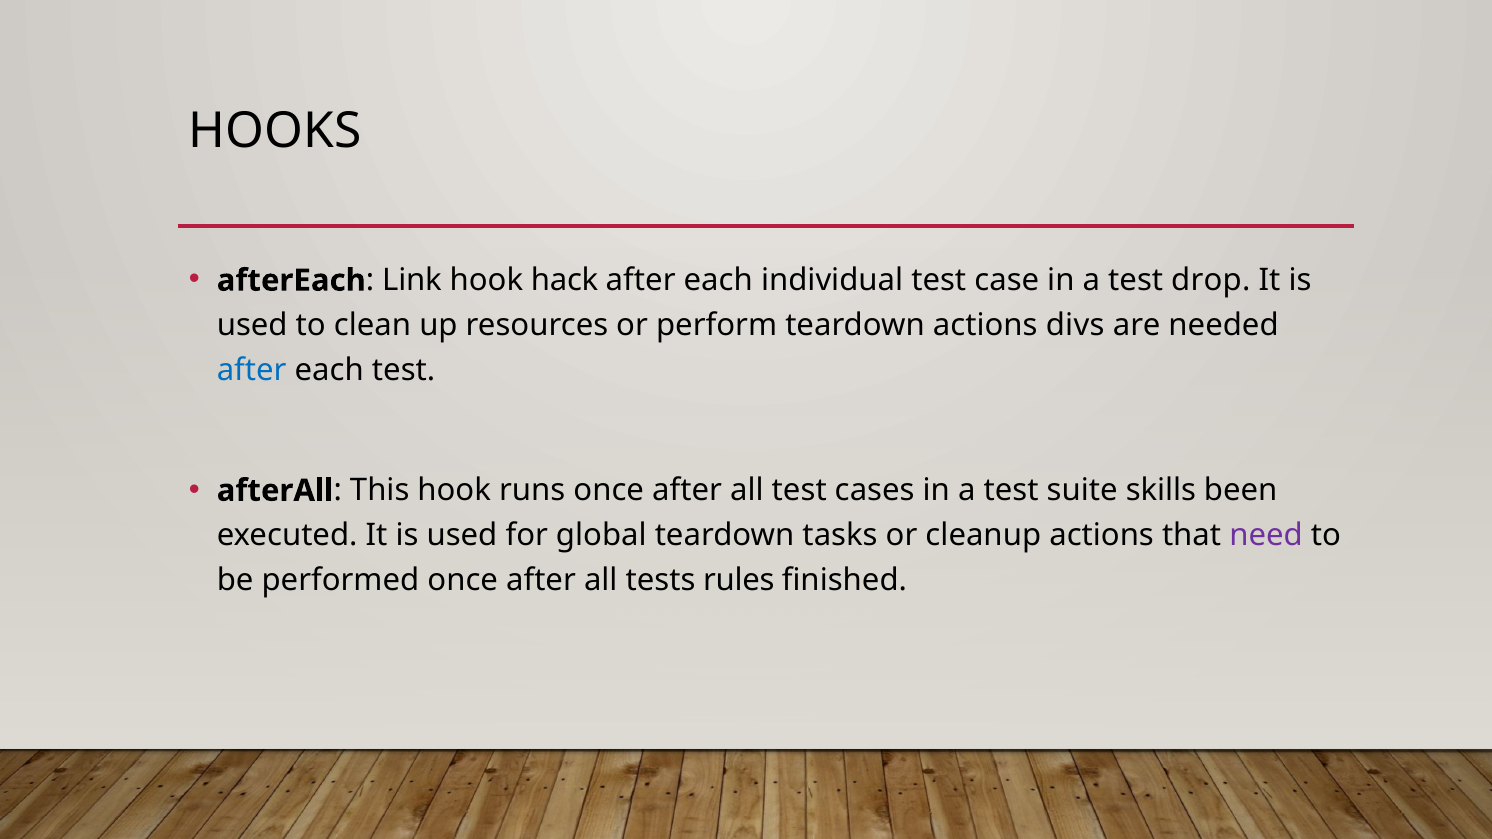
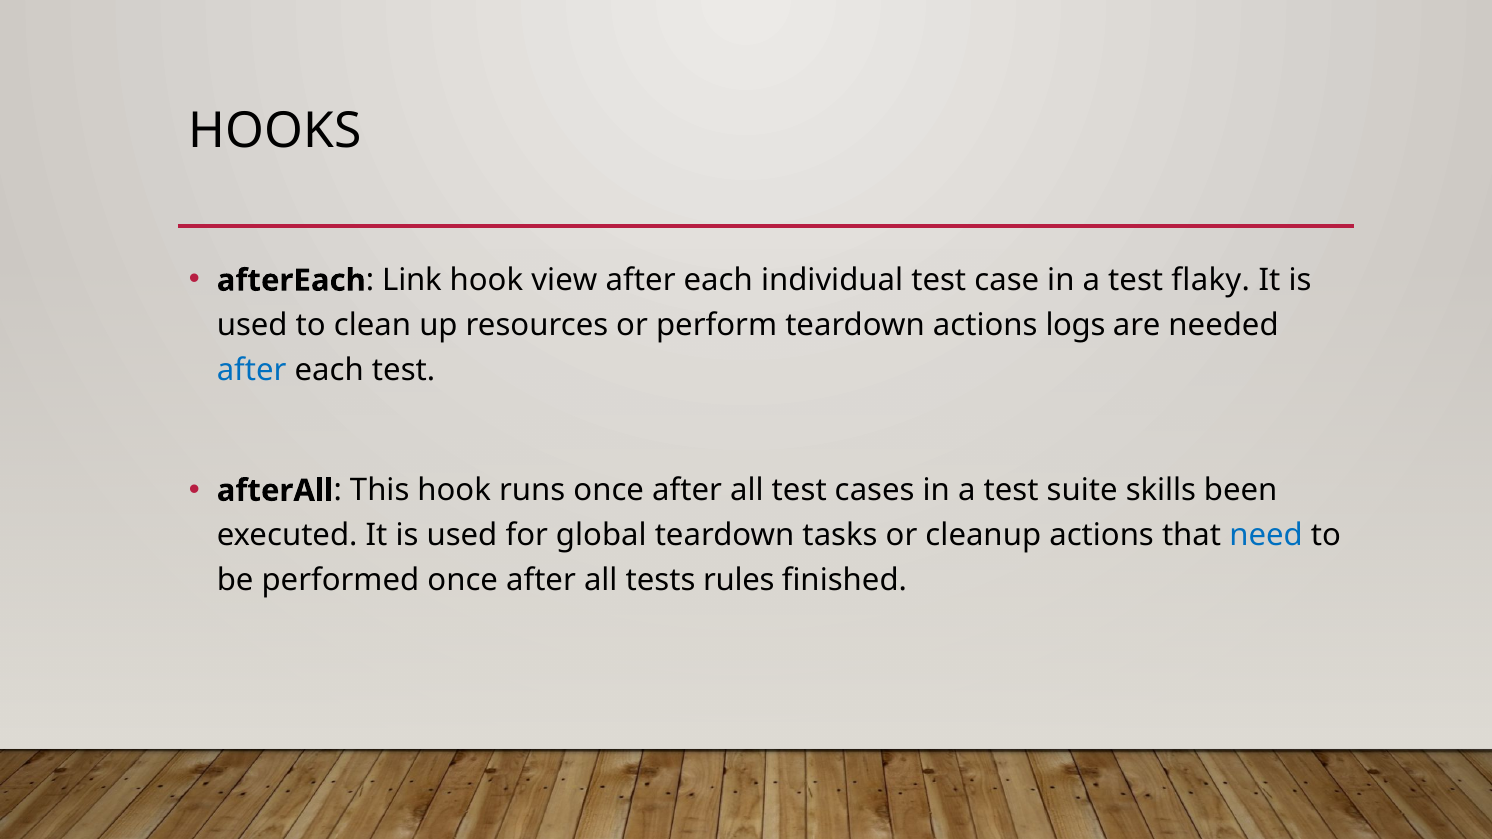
hack: hack -> view
drop: drop -> flaky
divs: divs -> logs
need colour: purple -> blue
